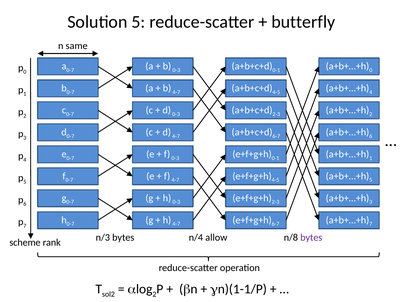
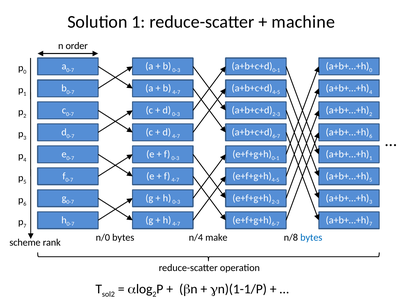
Solution 5: 5 -> 1
butterfly: butterfly -> machine
same: same -> order
n/3: n/3 -> n/0
allow: allow -> make
bytes at (311, 238) colour: purple -> blue
